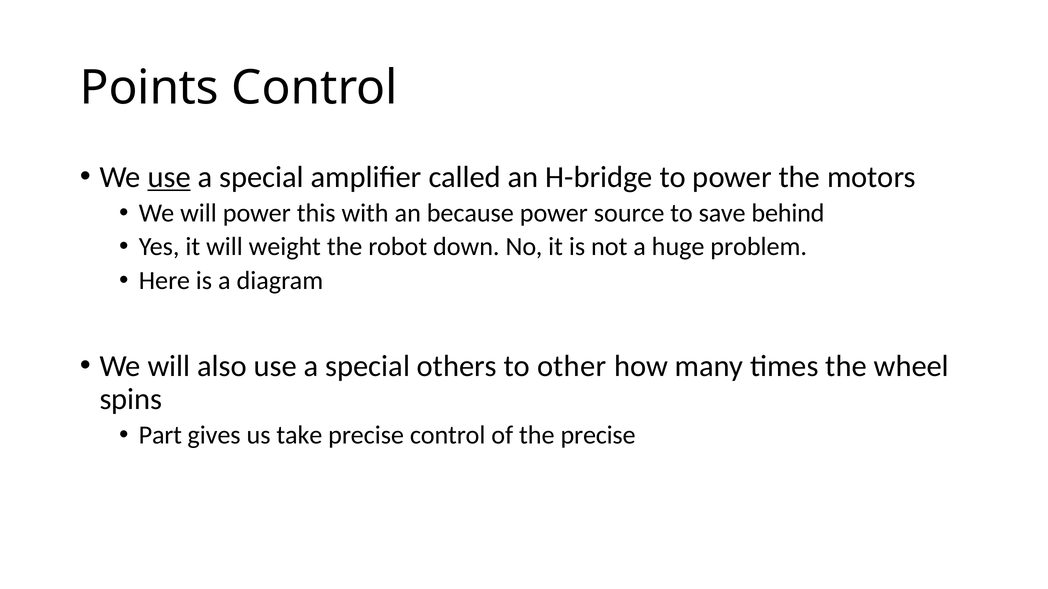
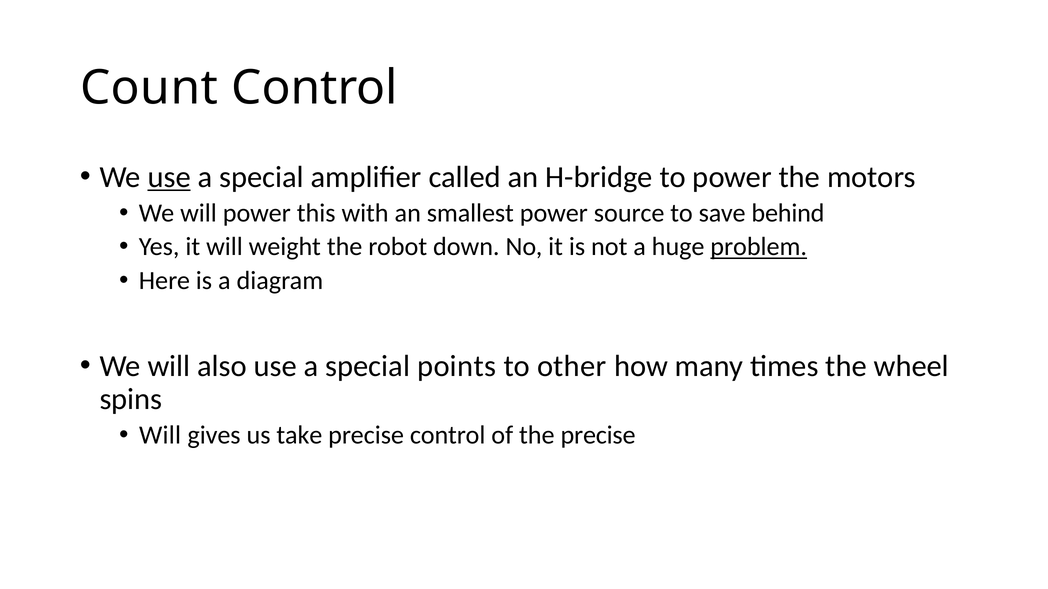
Points: Points -> Count
because: because -> smallest
problem underline: none -> present
others: others -> points
Part at (160, 435): Part -> Will
